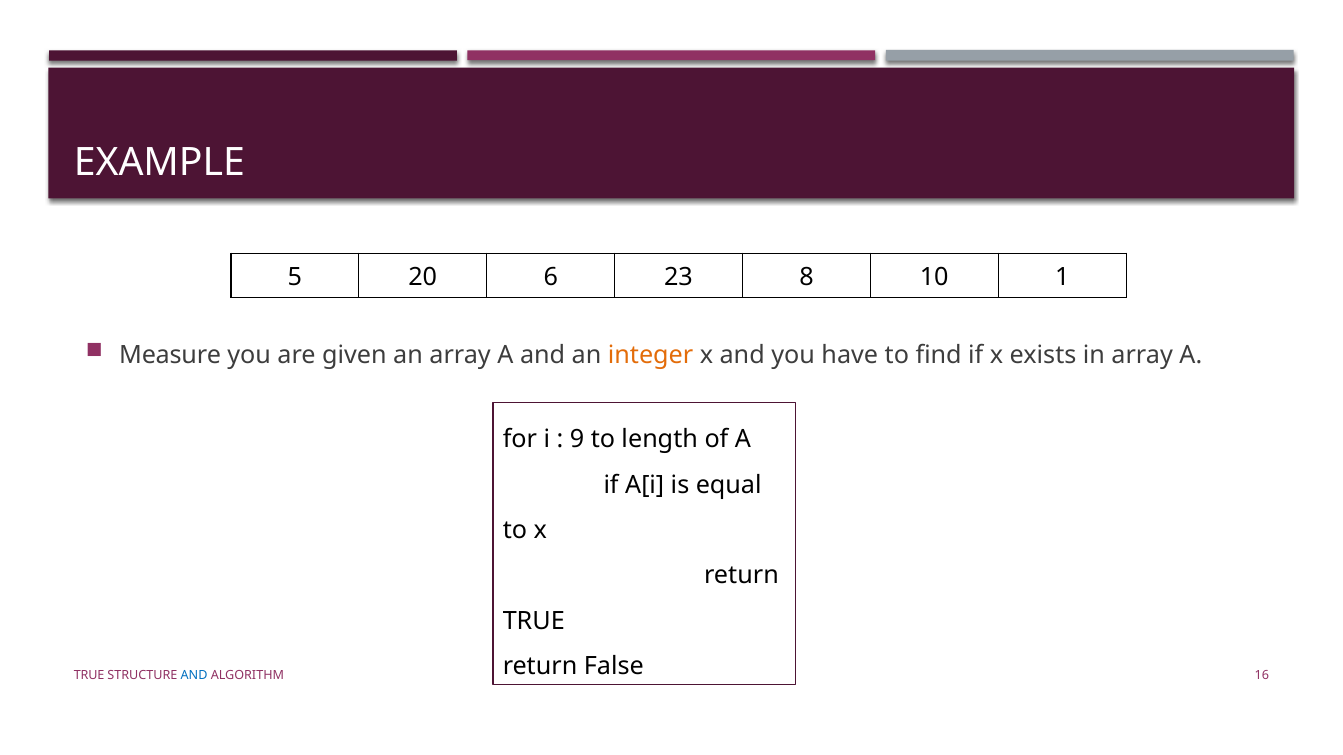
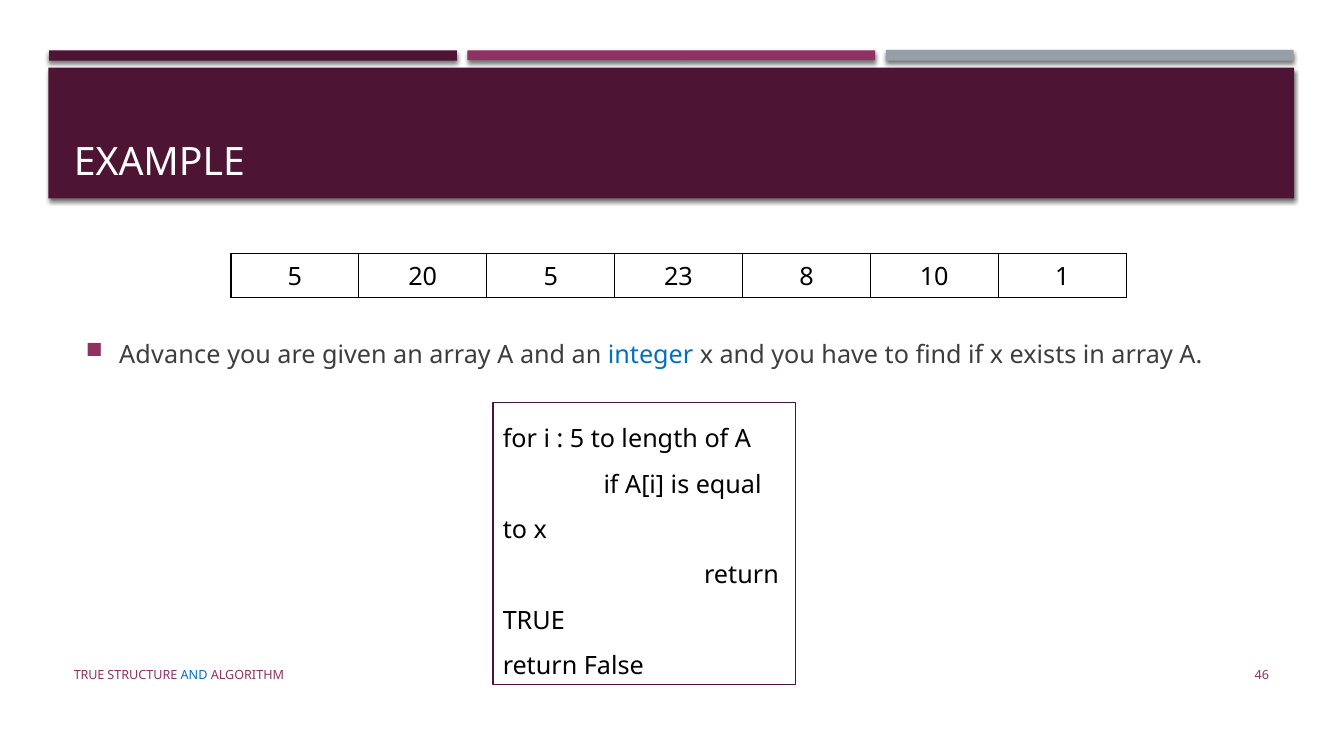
20 6: 6 -> 5
Measure: Measure -> Advance
integer colour: orange -> blue
9 at (577, 440): 9 -> 5
16: 16 -> 46
